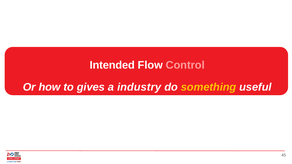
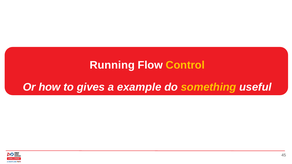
Intended: Intended -> Running
Control colour: pink -> yellow
industry: industry -> example
